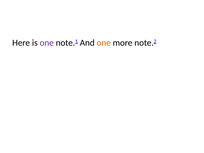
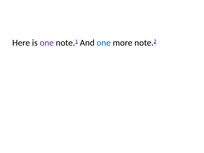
one at (104, 43) colour: orange -> blue
